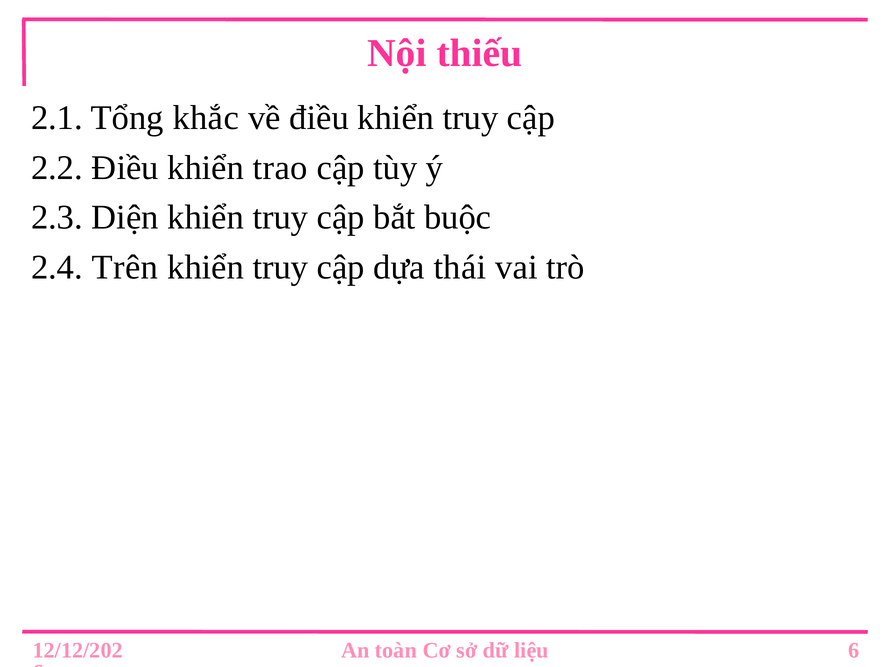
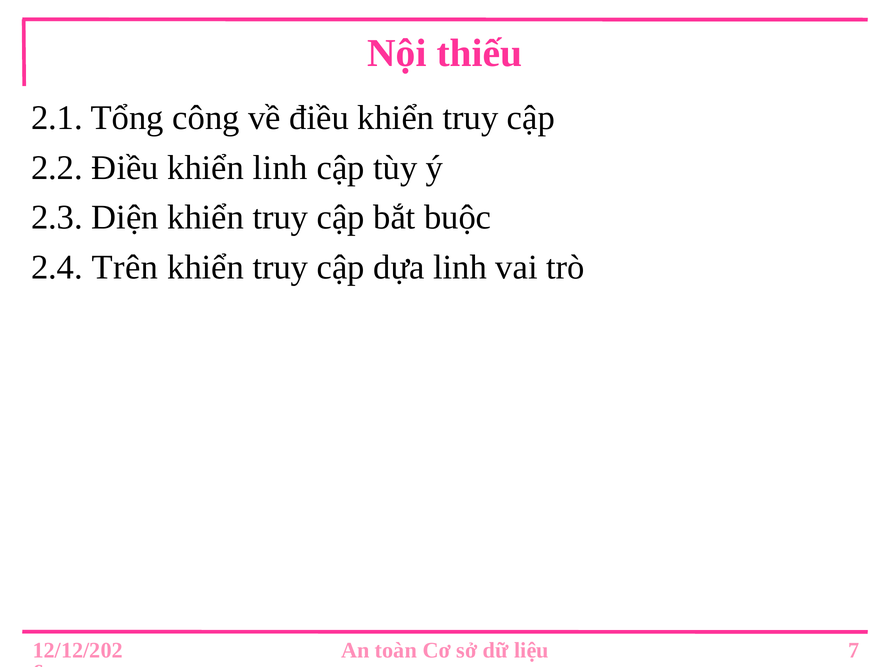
khắc: khắc -> công
khiển trao: trao -> linh
dựa thái: thái -> linh
liệu 6: 6 -> 7
